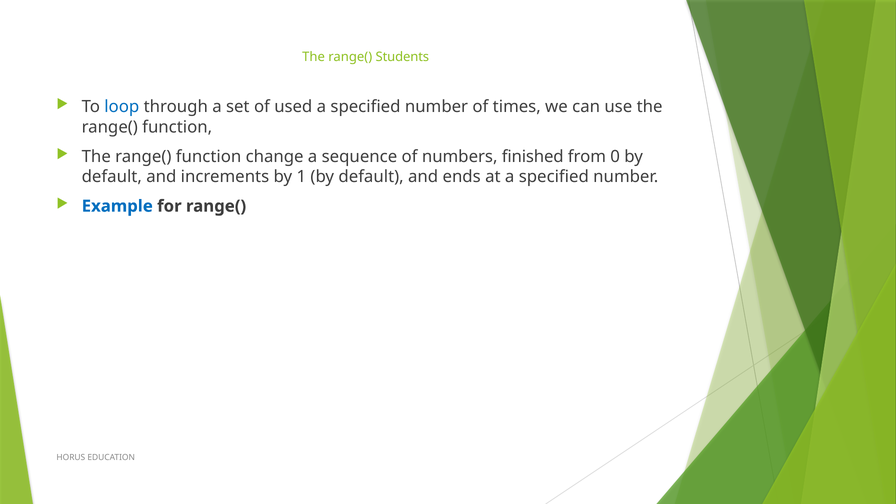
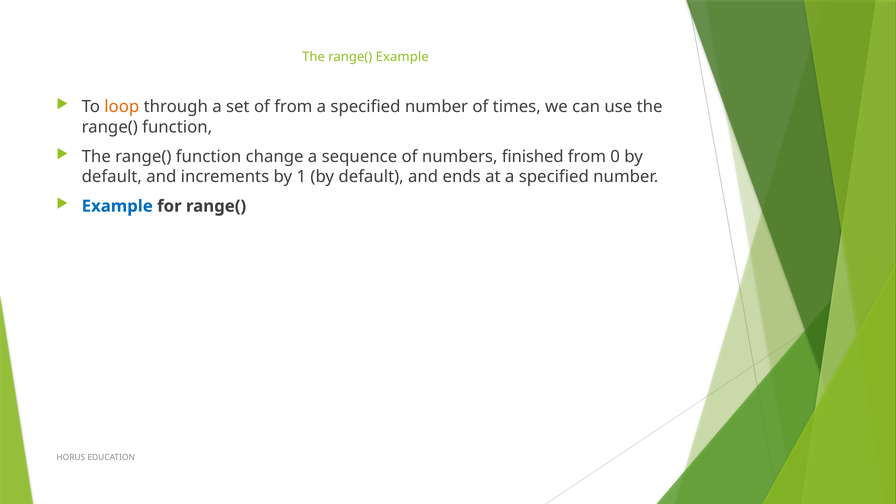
range( Students: Students -> Example
loop colour: blue -> orange
of used: used -> from
